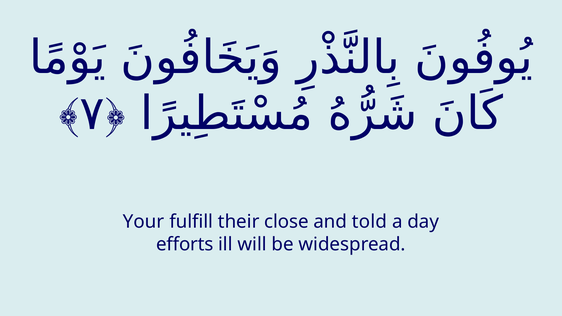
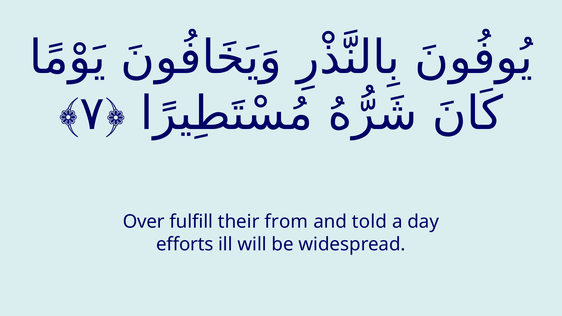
Your: Your -> Over
close: close -> from
